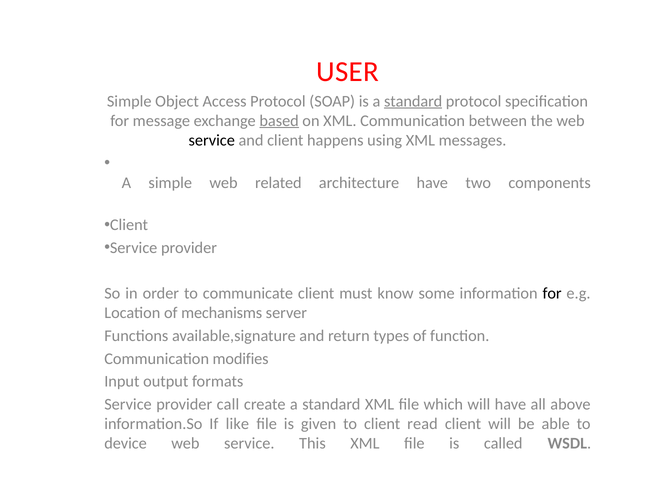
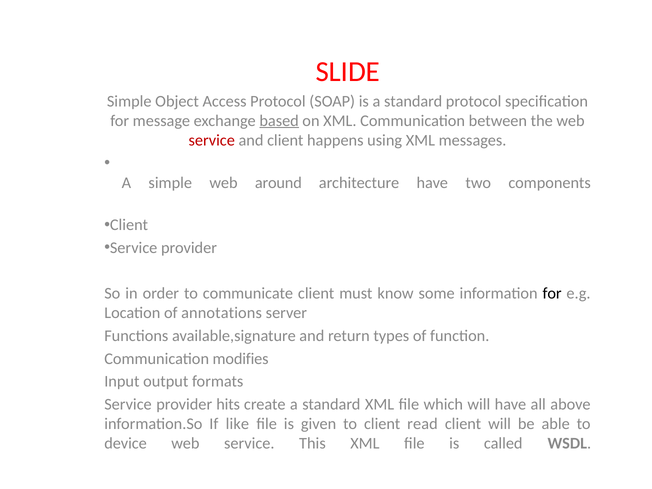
USER: USER -> SLIDE
standard at (413, 101) underline: present -> none
service at (212, 140) colour: black -> red
related: related -> around
mechanisms: mechanisms -> annotations
call: call -> hits
